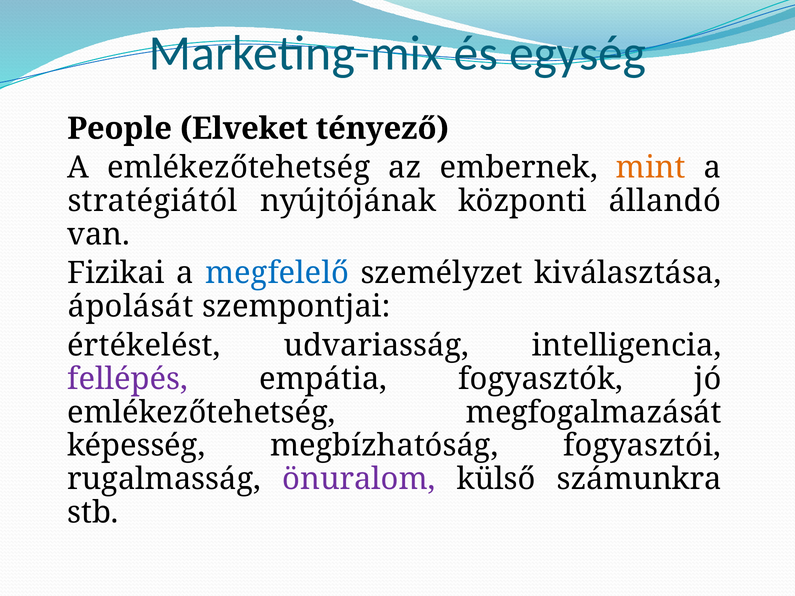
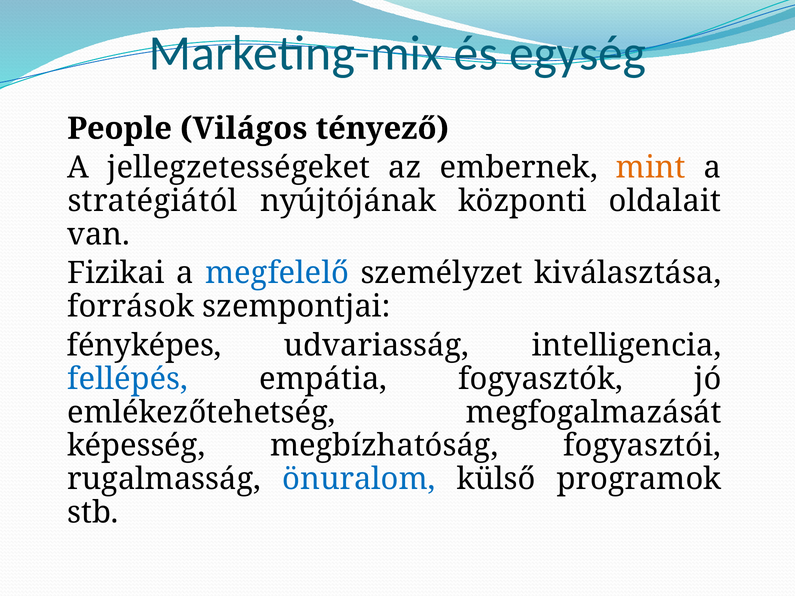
Elveket: Elveket -> Világos
A emlékezőtehetség: emlékezőtehetség -> jellegzetességeket
állandó: állandó -> oldalait
ápolását: ápolását -> források
értékelést: értékelést -> fényképes
fellépés colour: purple -> blue
önuralom colour: purple -> blue
számunkra: számunkra -> programok
